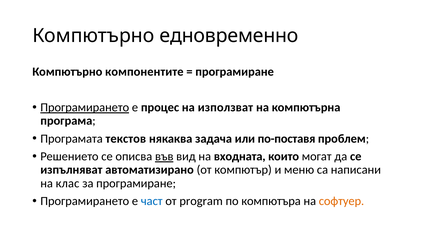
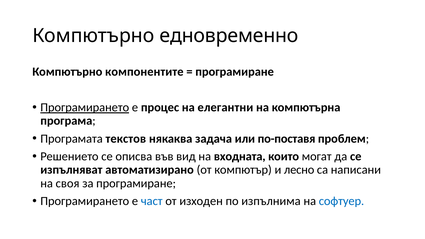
използват: използват -> елегантни
във underline: present -> none
меню: меню -> лесно
клас: клас -> своя
program: program -> изходен
компютъра: компютъра -> изпълнима
софтуер colour: orange -> blue
